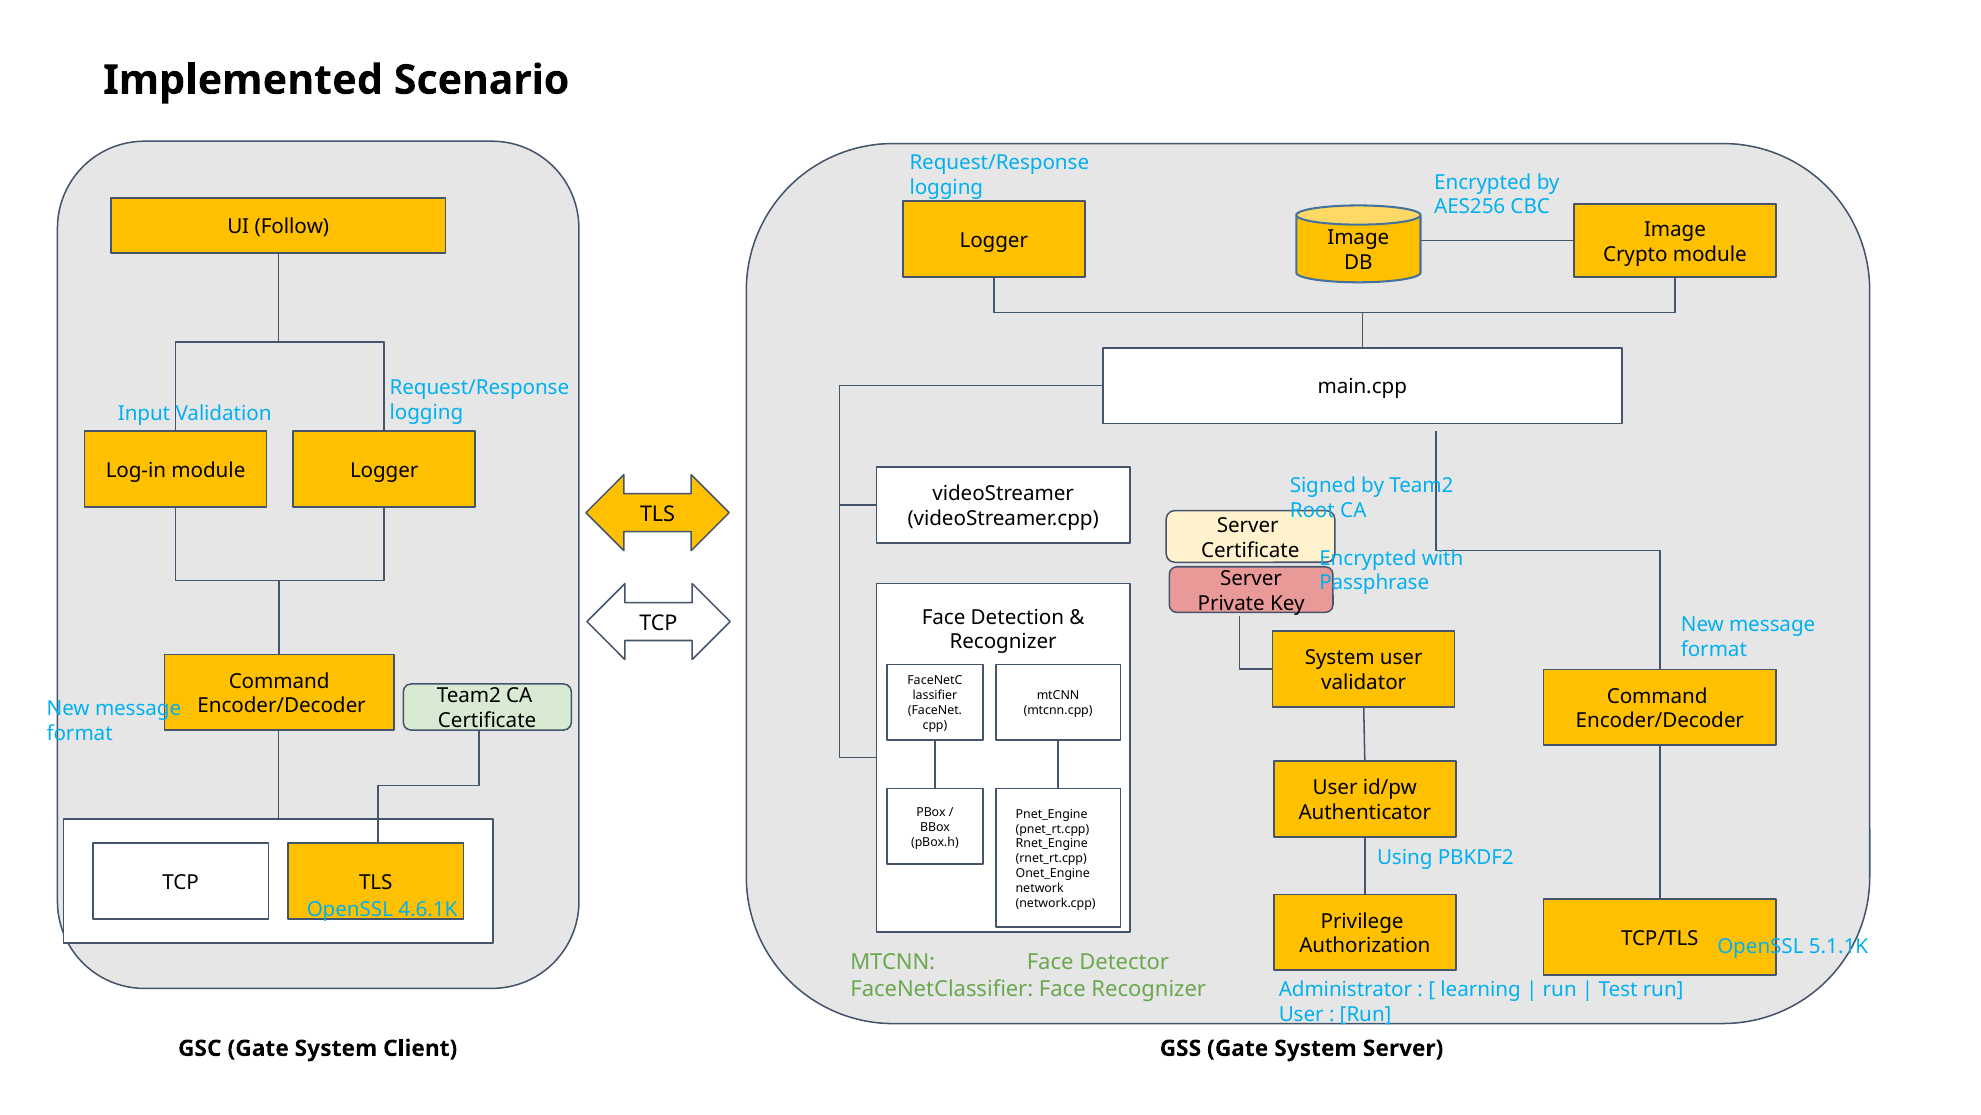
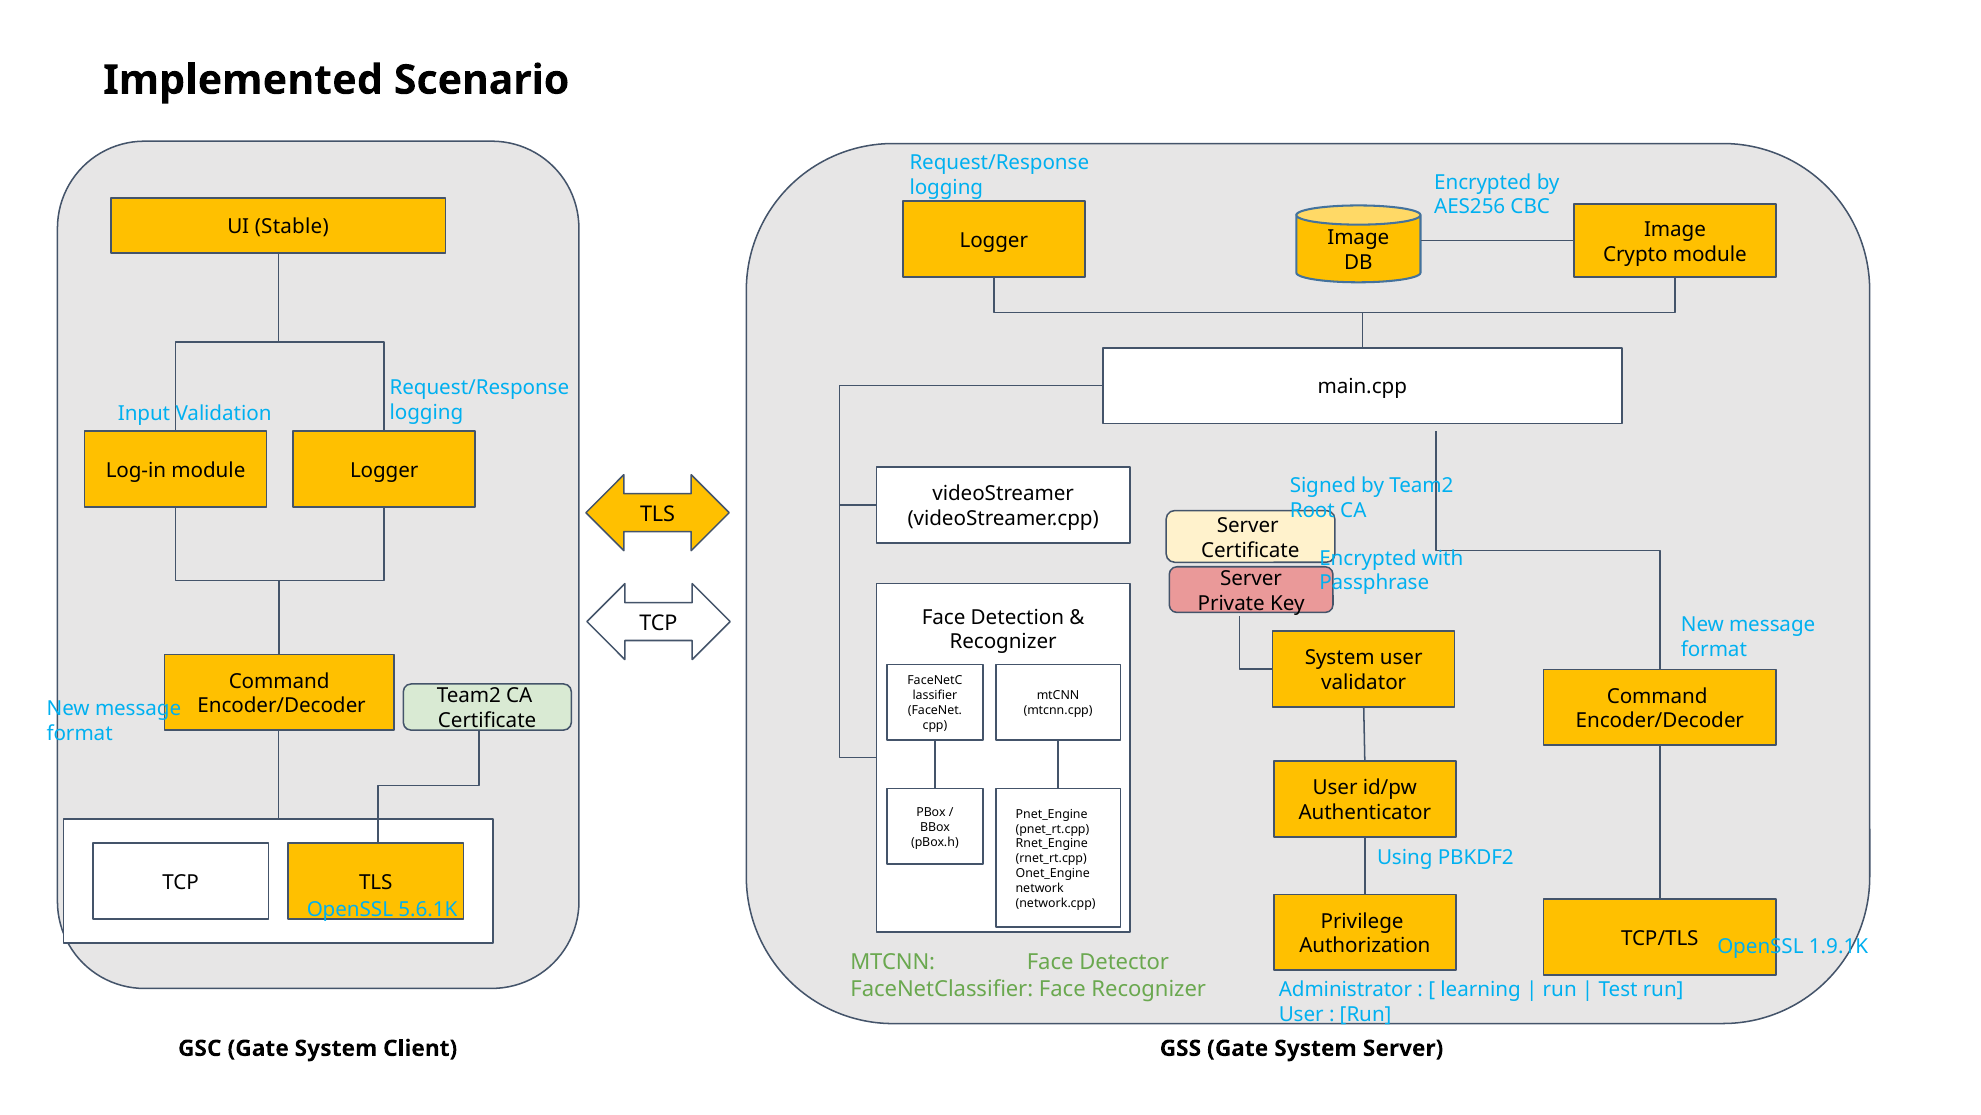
Follow: Follow -> Stable
4.6.1K: 4.6.1K -> 5.6.1K
5.1.1K: 5.1.1K -> 1.9.1K
